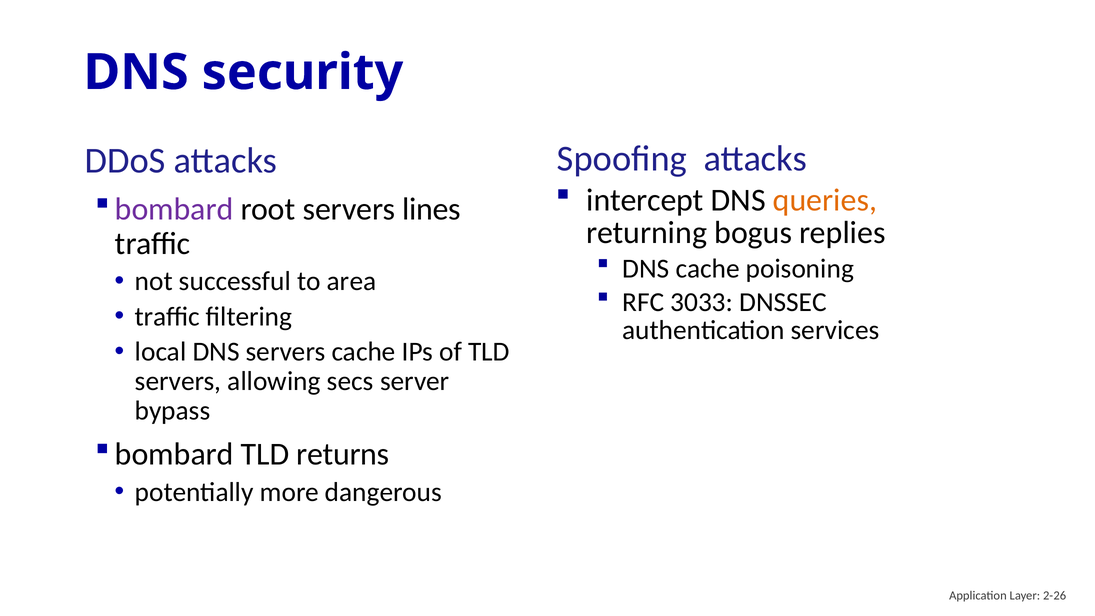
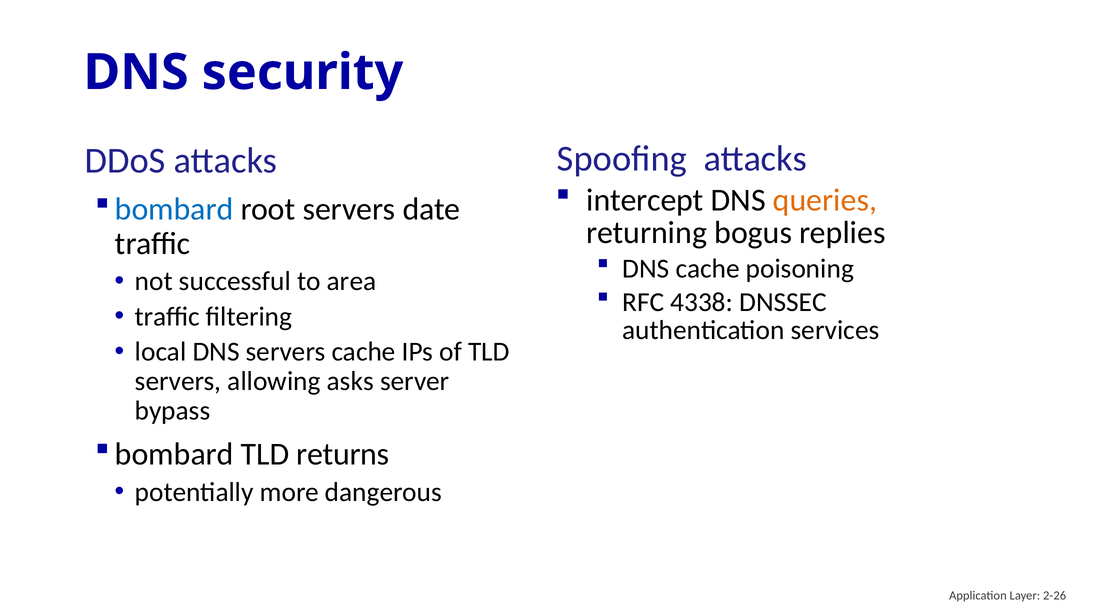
bombard at (174, 209) colour: purple -> blue
lines: lines -> date
3033: 3033 -> 4338
secs: secs -> asks
